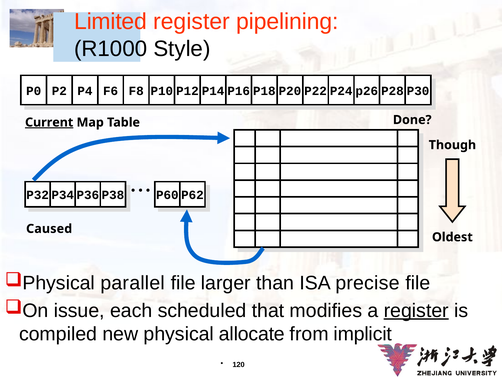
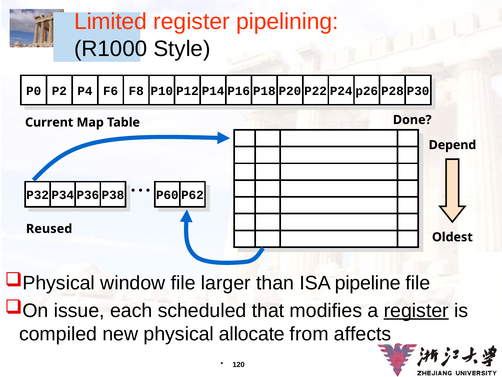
Current underline: present -> none
Though: Though -> Depend
Caused: Caused -> Reused
parallel: parallel -> window
precise: precise -> pipeline
implicit: implicit -> affects
